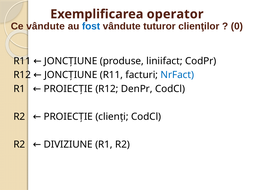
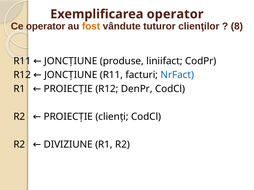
Ce vândute: vândute -> operator
fost colour: blue -> orange
0: 0 -> 8
